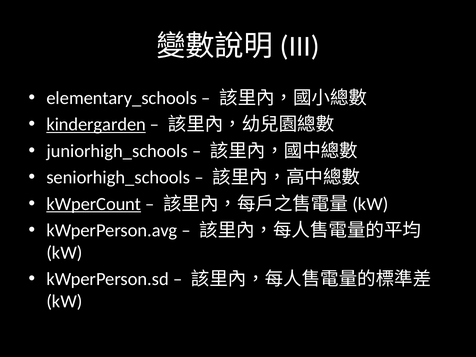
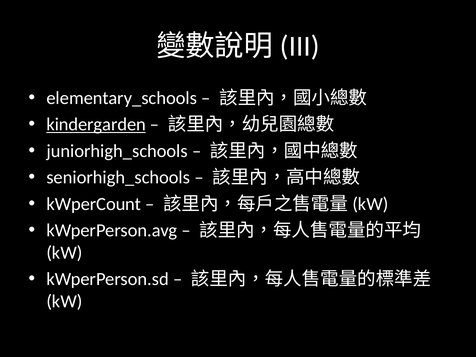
kWperCount underline: present -> none
